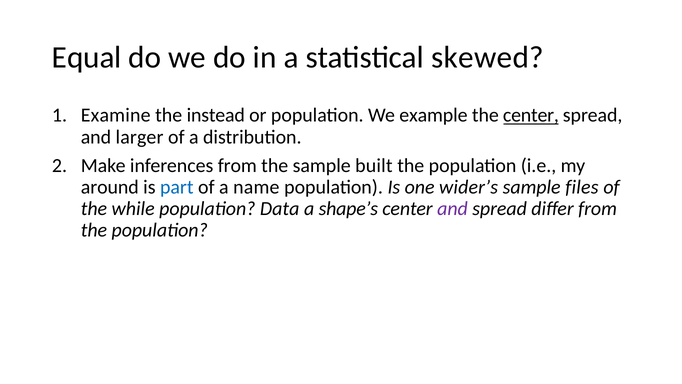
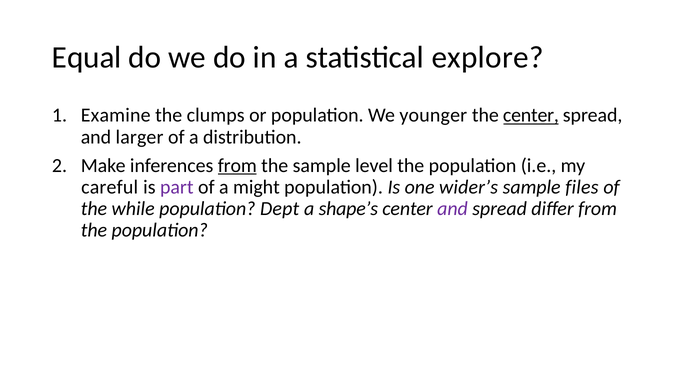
skewed: skewed -> explore
instead: instead -> clumps
example: example -> younger
from at (237, 165) underline: none -> present
built: built -> level
around: around -> careful
part colour: blue -> purple
name: name -> might
Data: Data -> Dept
